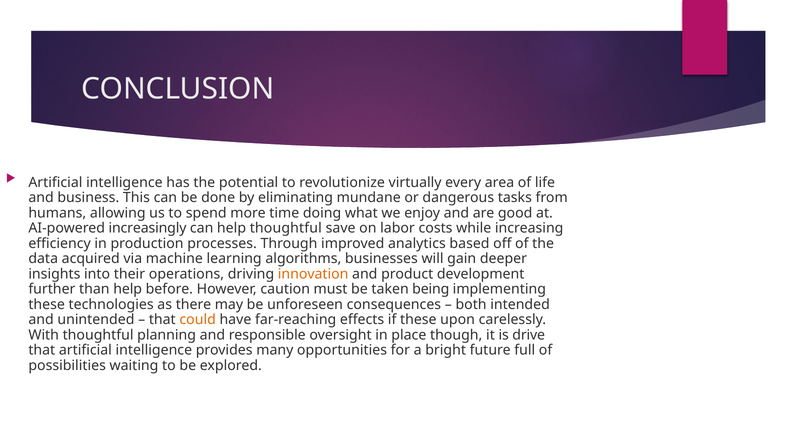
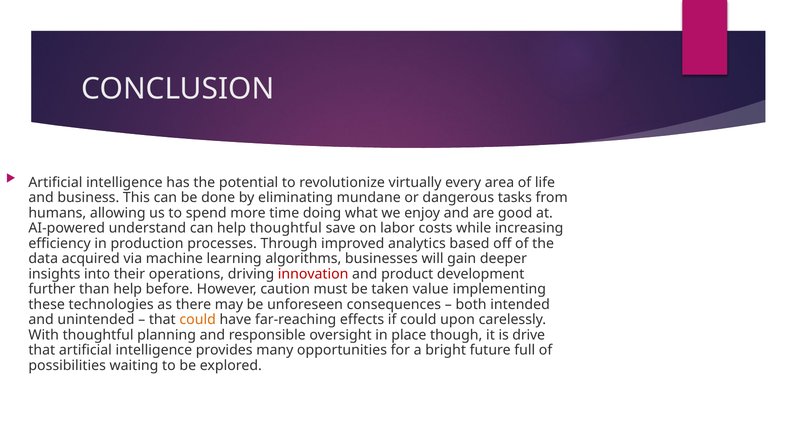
increasingly: increasingly -> understand
innovation colour: orange -> red
being: being -> value
if these: these -> could
